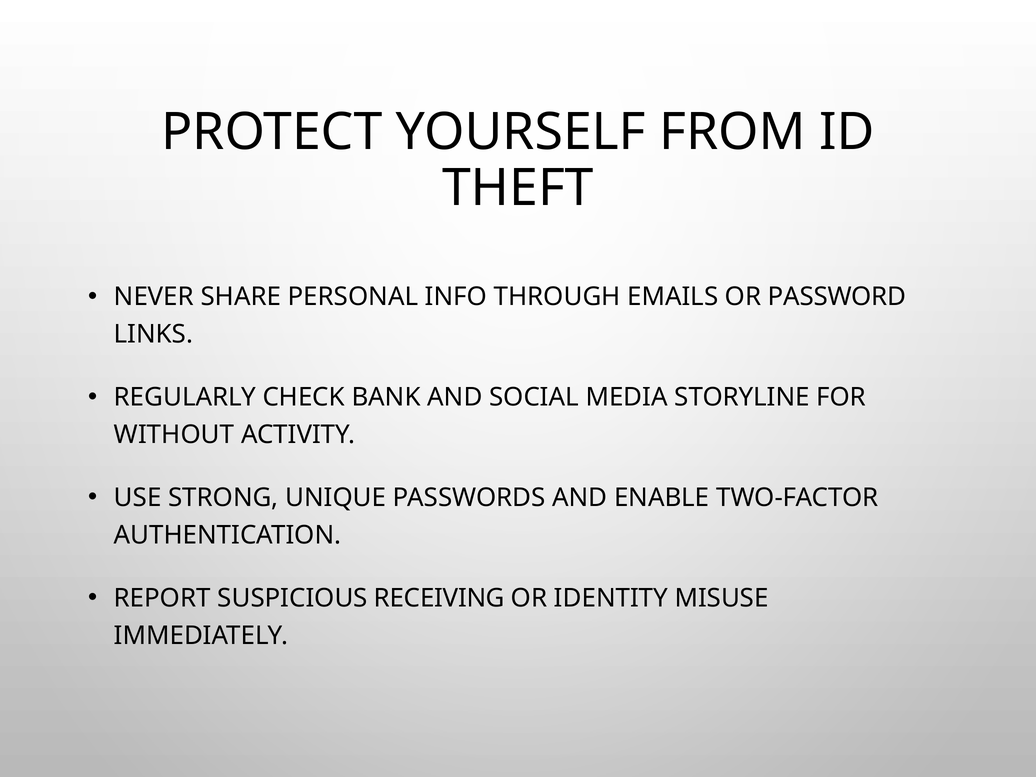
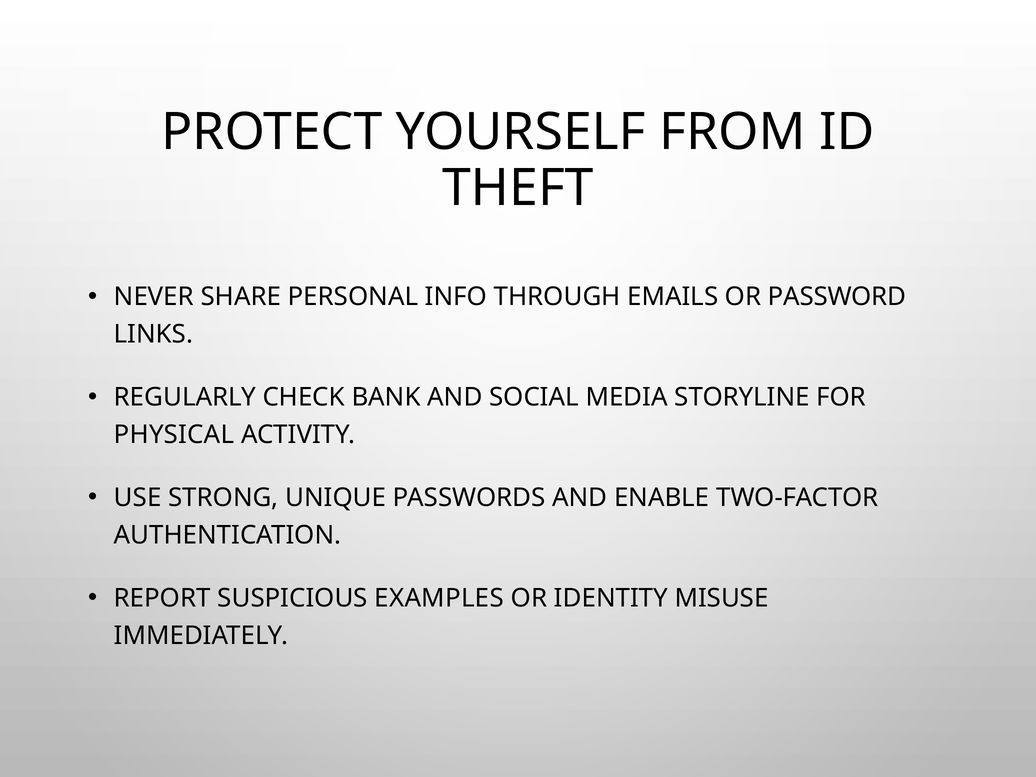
WITHOUT: WITHOUT -> PHYSICAL
RECEIVING: RECEIVING -> EXAMPLES
